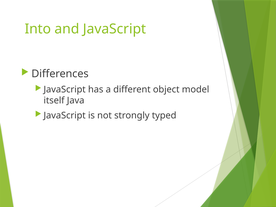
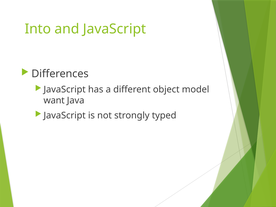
itself: itself -> want
